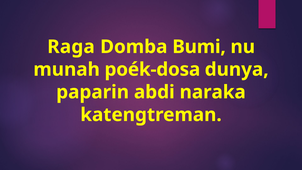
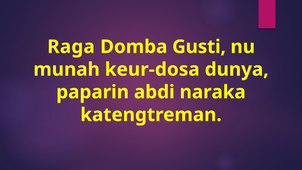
Bumi: Bumi -> Gusti
poék-dosa: poék-dosa -> keur-dosa
